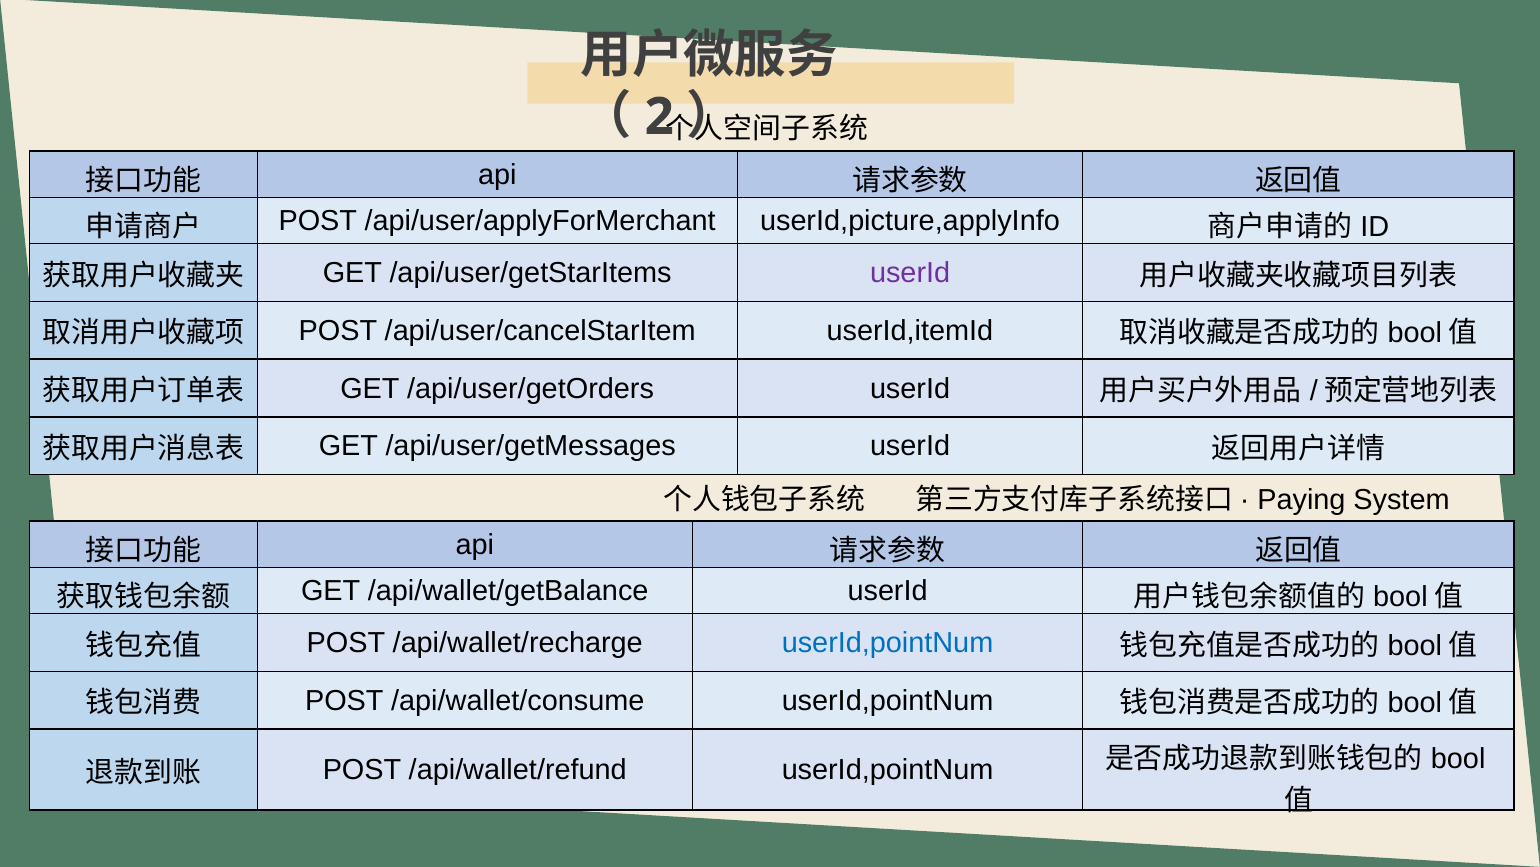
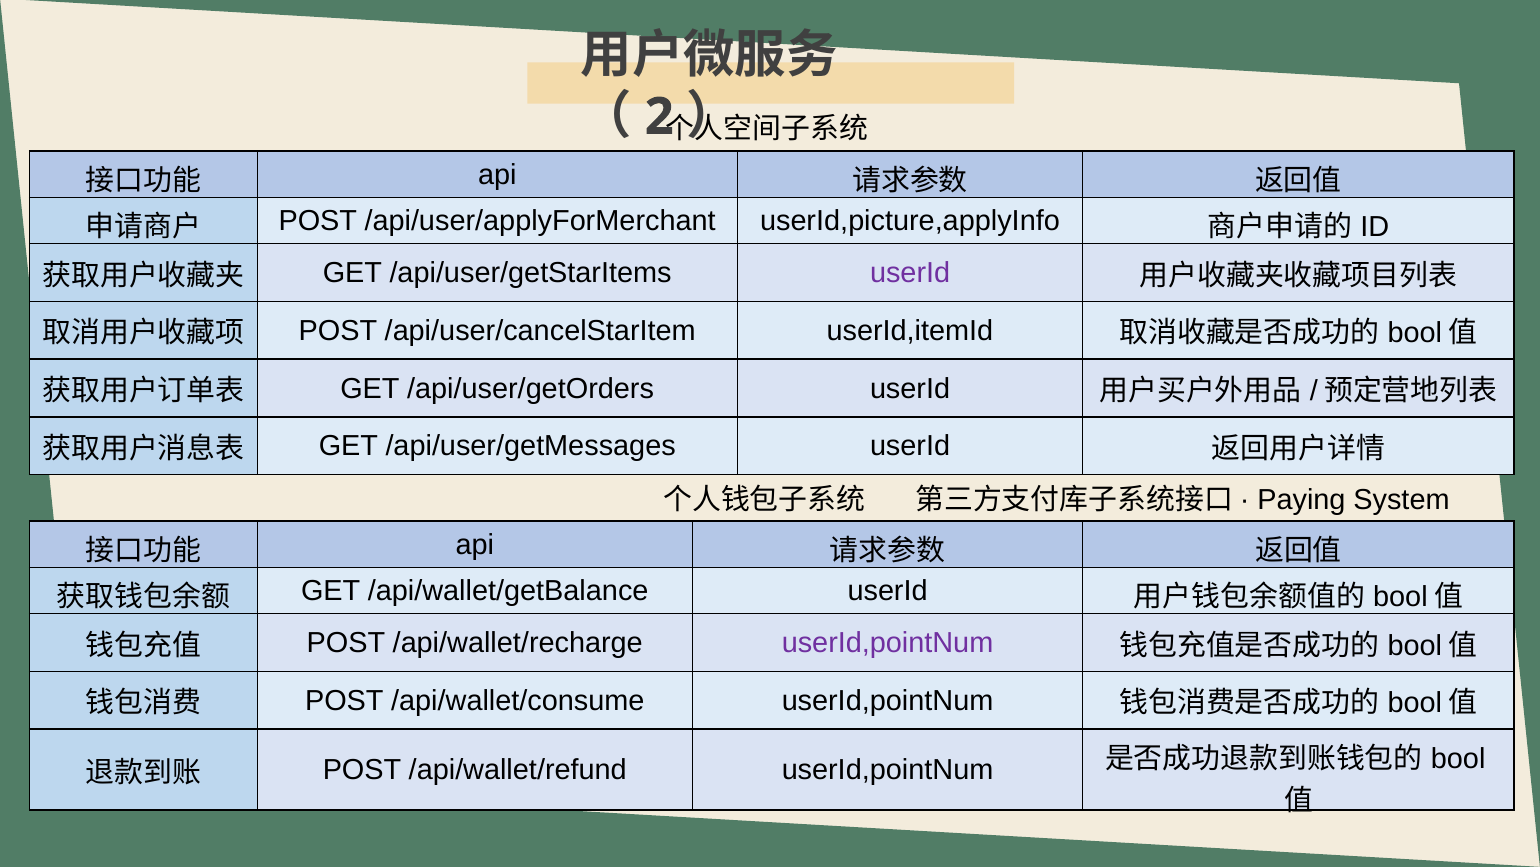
userId,pointNum at (888, 642) colour: blue -> purple
